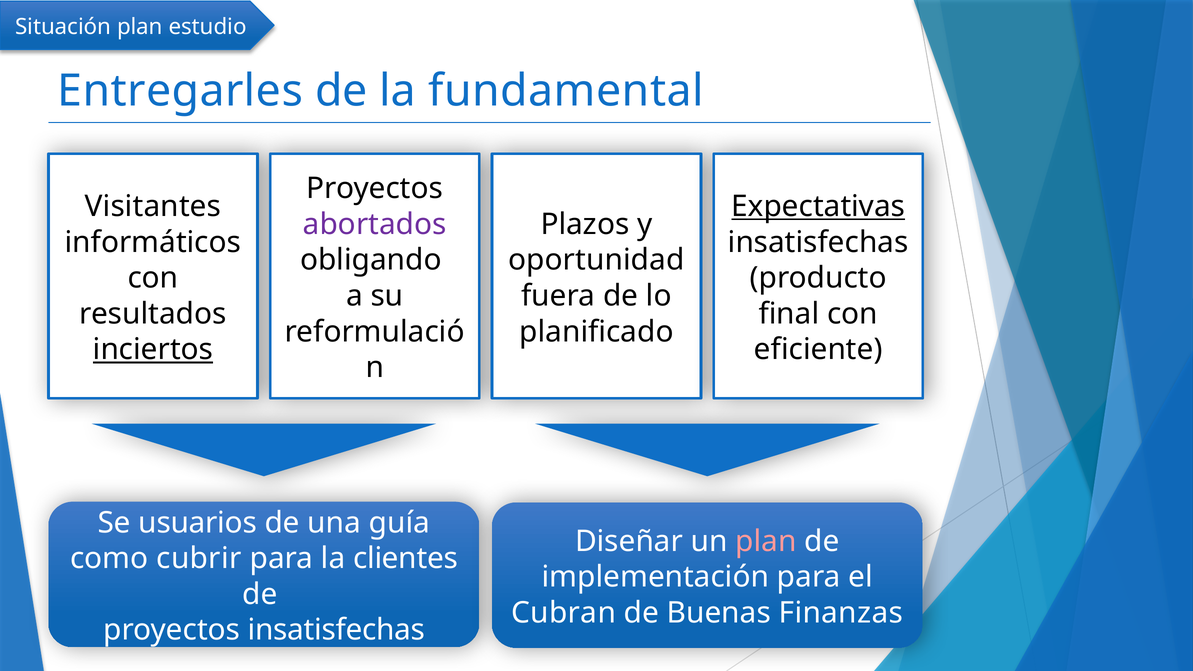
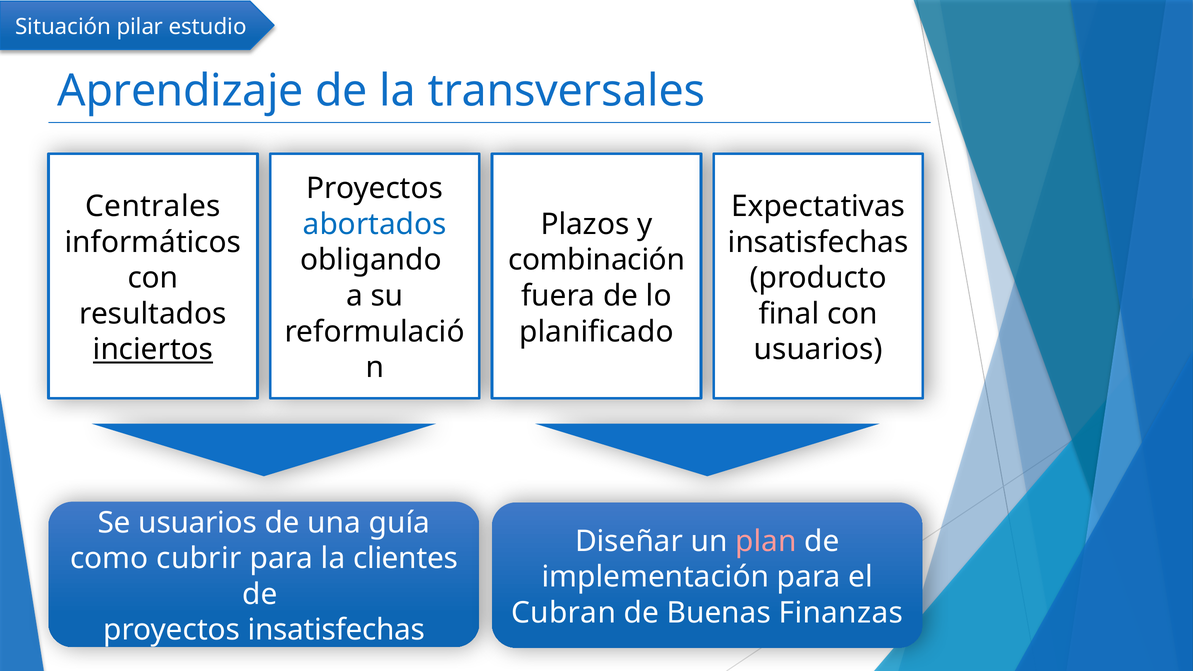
Situación plan: plan -> pilar
Entregarles: Entregarles -> Aprendizaje
fundamental: fundamental -> transversales
Visitantes: Visitantes -> Centrales
Expectativas underline: present -> none
abortados colour: purple -> blue
oportunidad: oportunidad -> combinación
eficiente at (818, 350): eficiente -> usuarios
